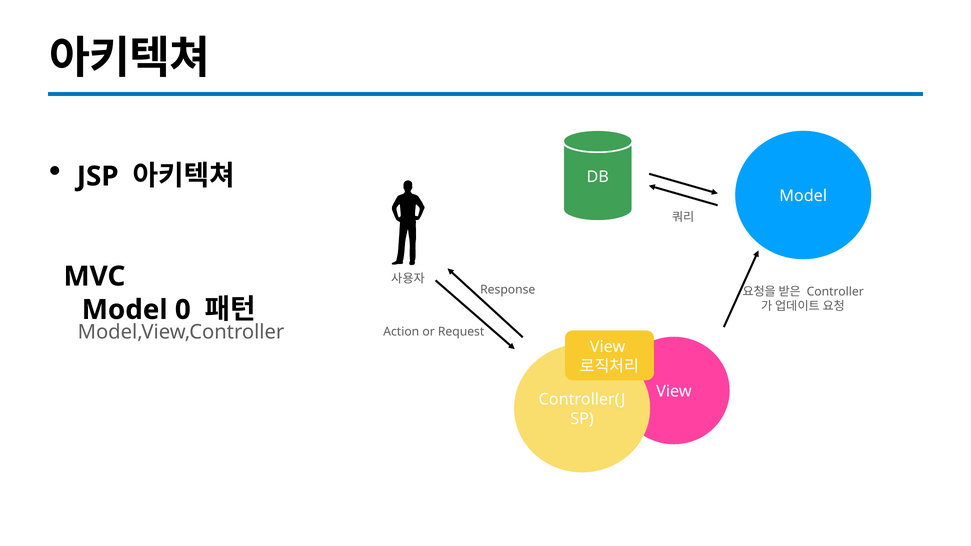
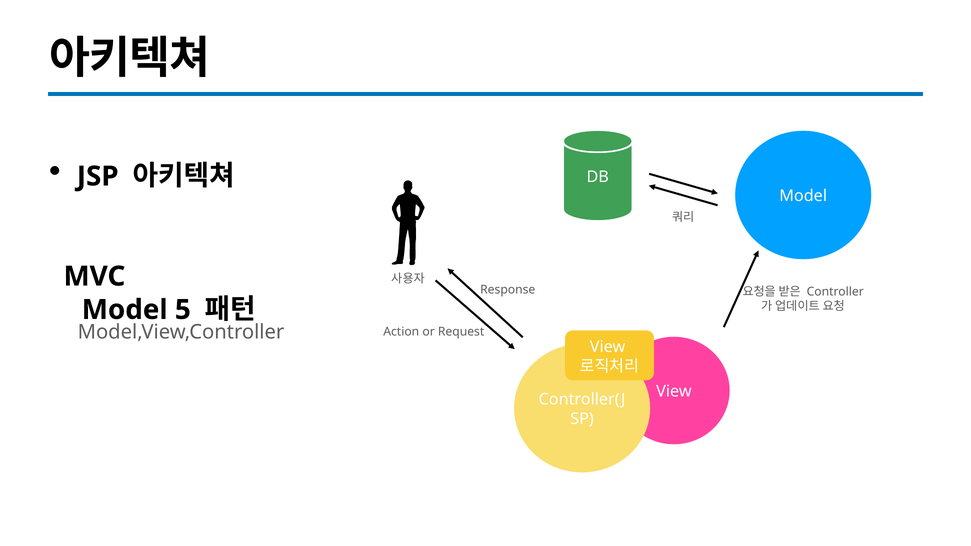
0: 0 -> 5
